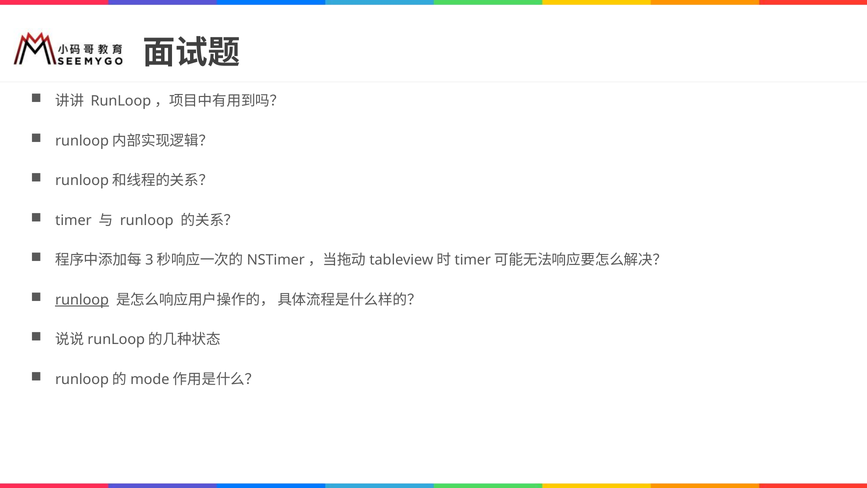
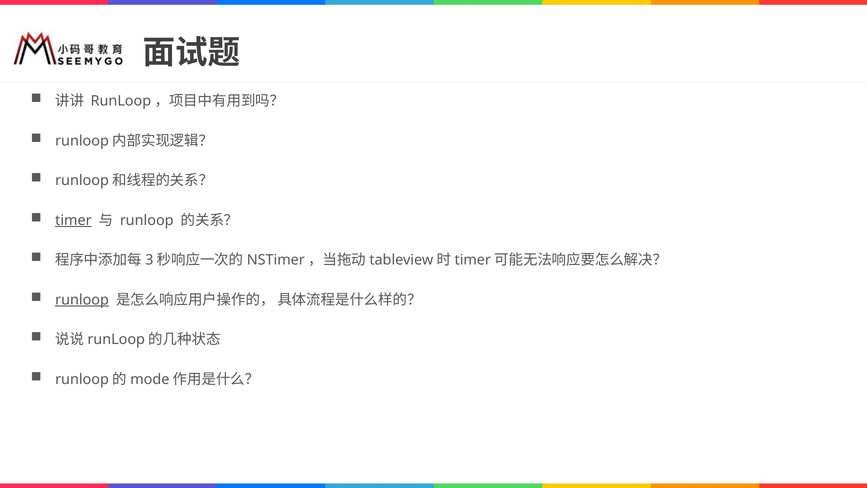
timer underline: none -> present
